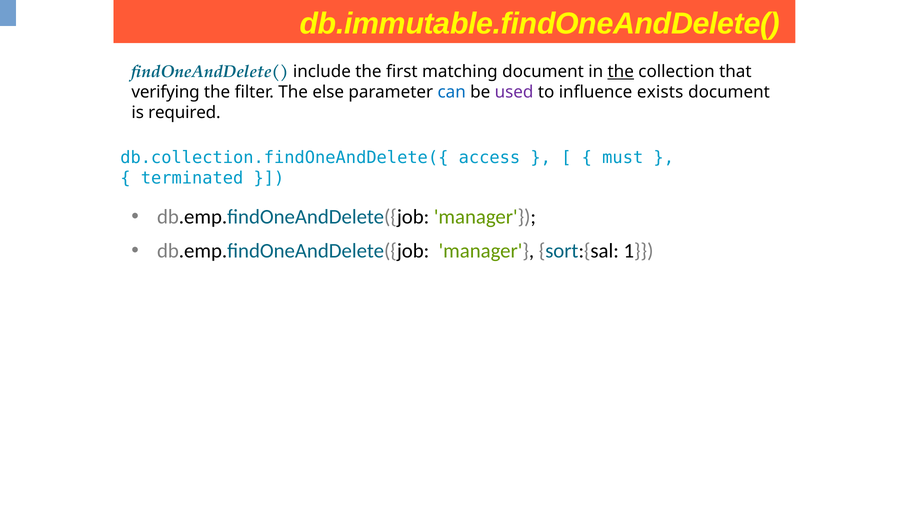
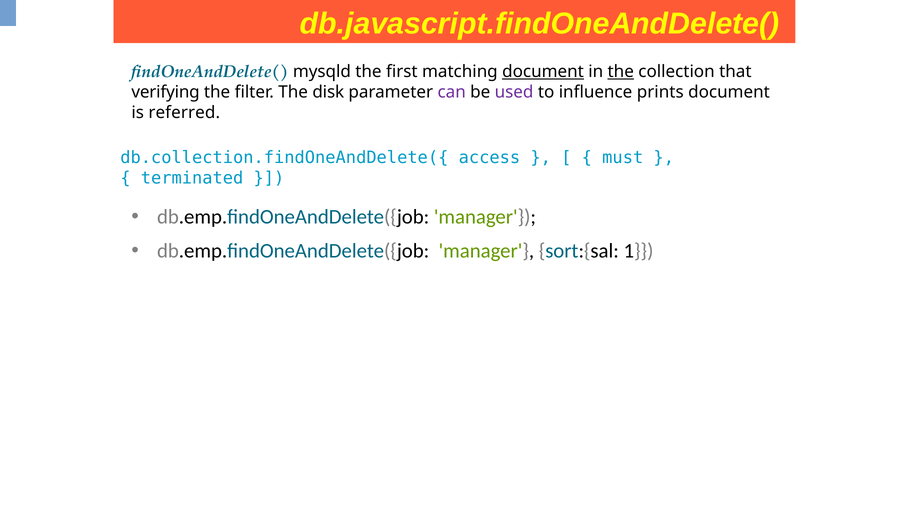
db.immutable.findOneAndDelete(: db.immutable.findOneAndDelete( -> db.javascript.findOneAndDelete(
include: include -> mysqld
document at (543, 72) underline: none -> present
else: else -> disk
can colour: blue -> purple
exists: exists -> prints
required: required -> referred
